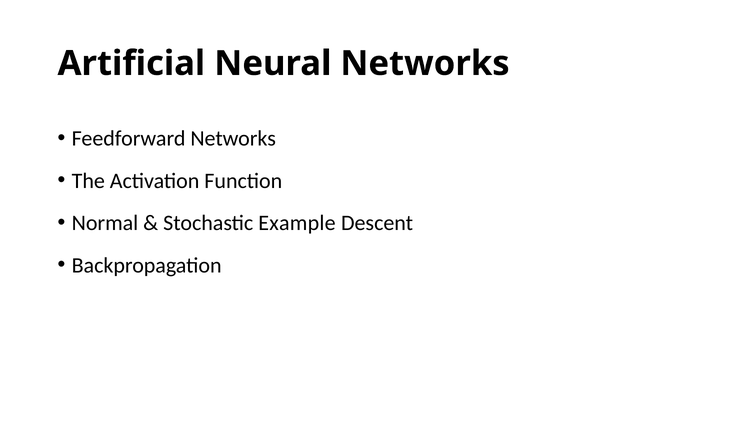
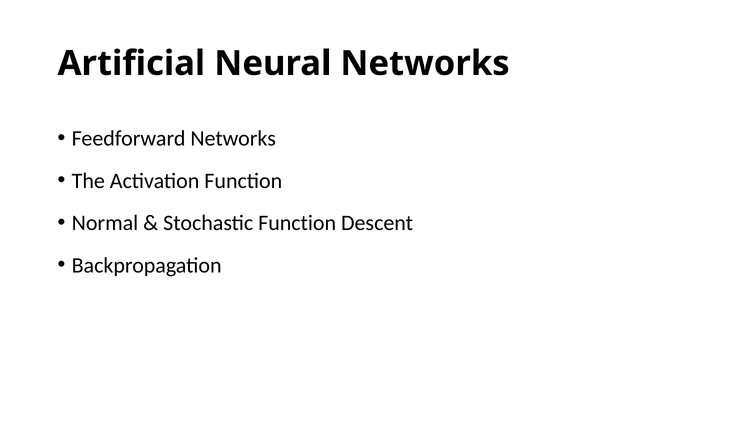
Stochastic Example: Example -> Function
